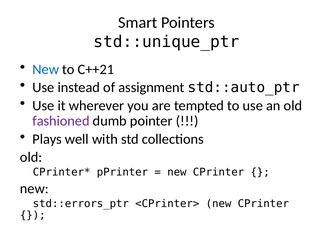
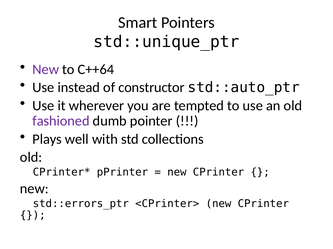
New at (46, 70) colour: blue -> purple
C++21: C++21 -> C++64
assignment: assignment -> constructor
